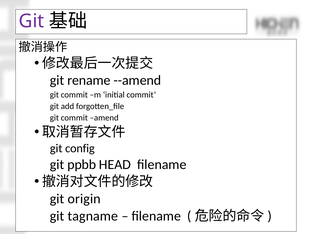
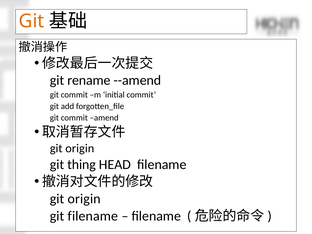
Git at (32, 21) colour: purple -> orange
config at (80, 148): config -> origin
ppbb: ppbb -> thing
git tagname: tagname -> filename
